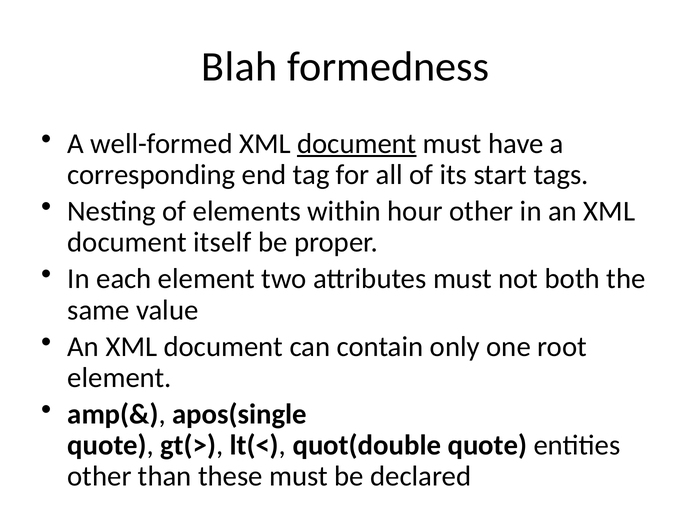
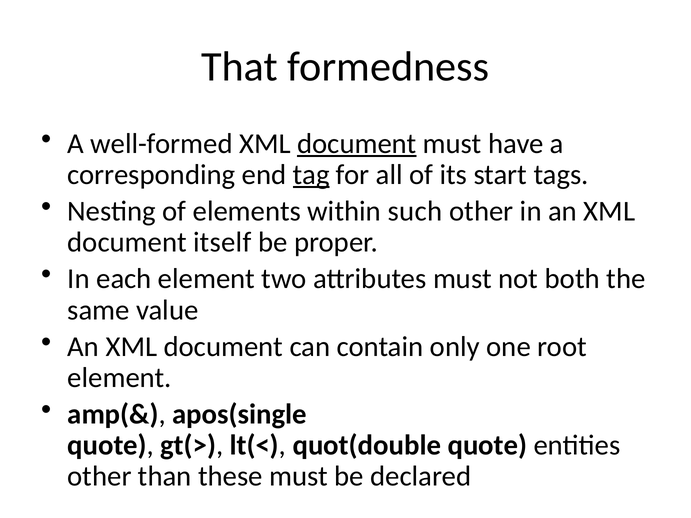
Blah: Blah -> That
tag underline: none -> present
hour: hour -> such
